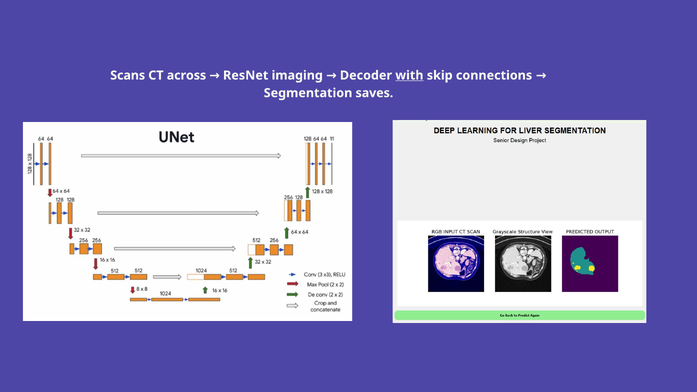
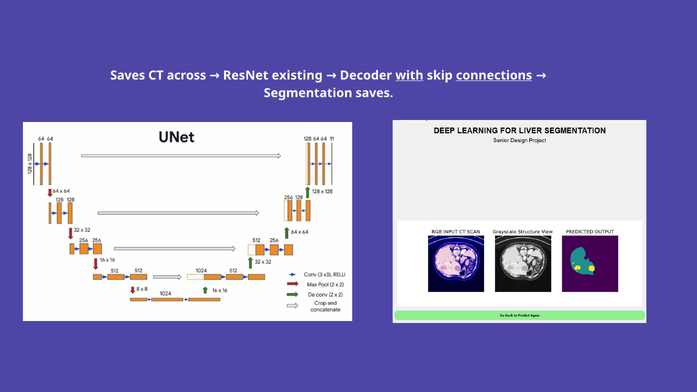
Scans at (128, 75): Scans -> Saves
imaging: imaging -> existing
connections underline: none -> present
